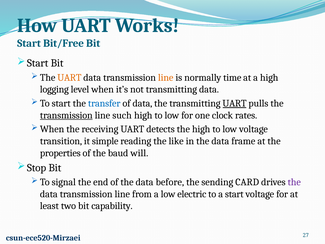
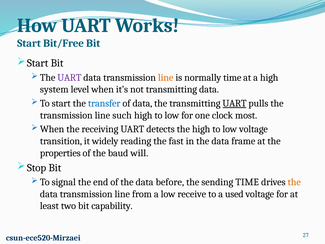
UART at (69, 77) colour: orange -> purple
logging: logging -> system
transmission at (66, 115) underline: present -> none
rates: rates -> most
simple: simple -> widely
like: like -> fast
sending CARD: CARD -> TIME
the at (294, 182) colour: purple -> orange
electric: electric -> receive
a start: start -> used
